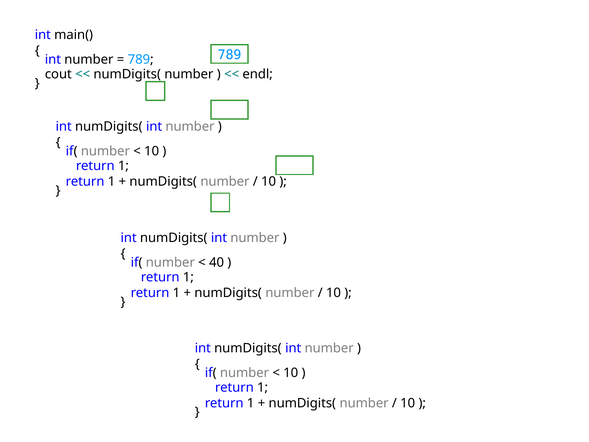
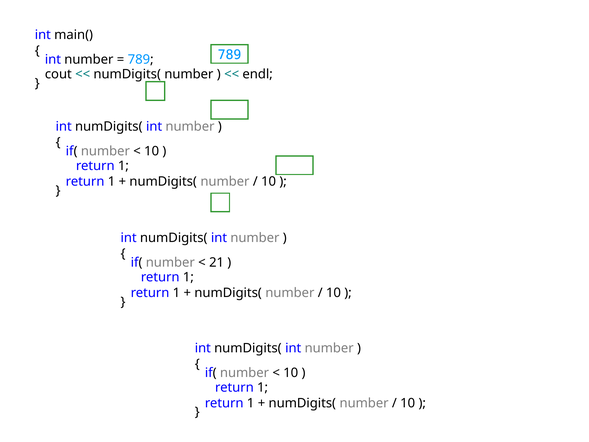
40: 40 -> 21
